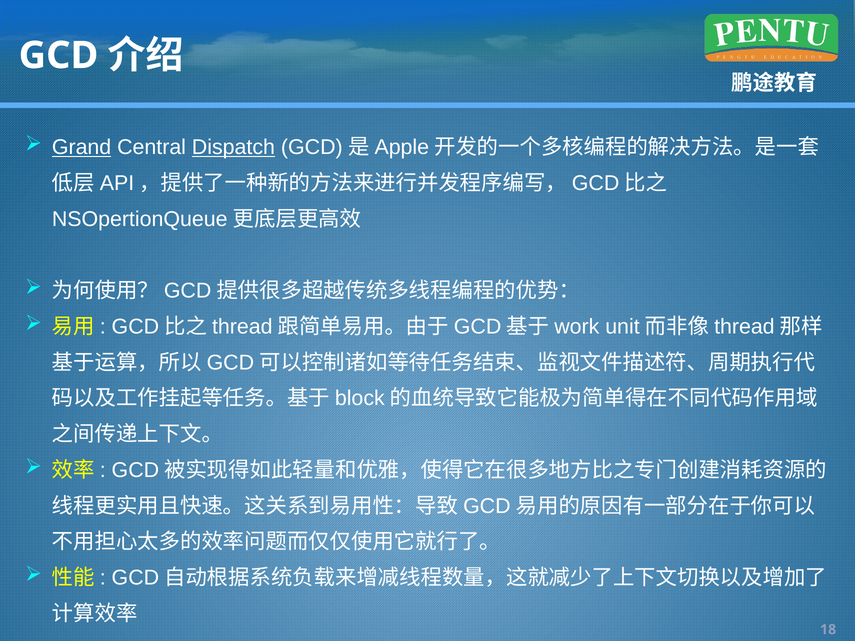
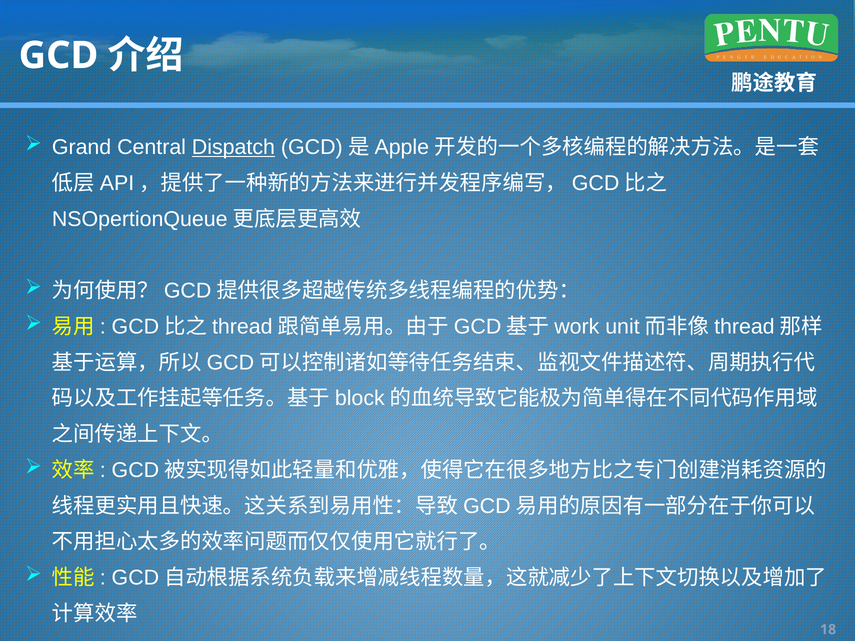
Grand underline: present -> none
